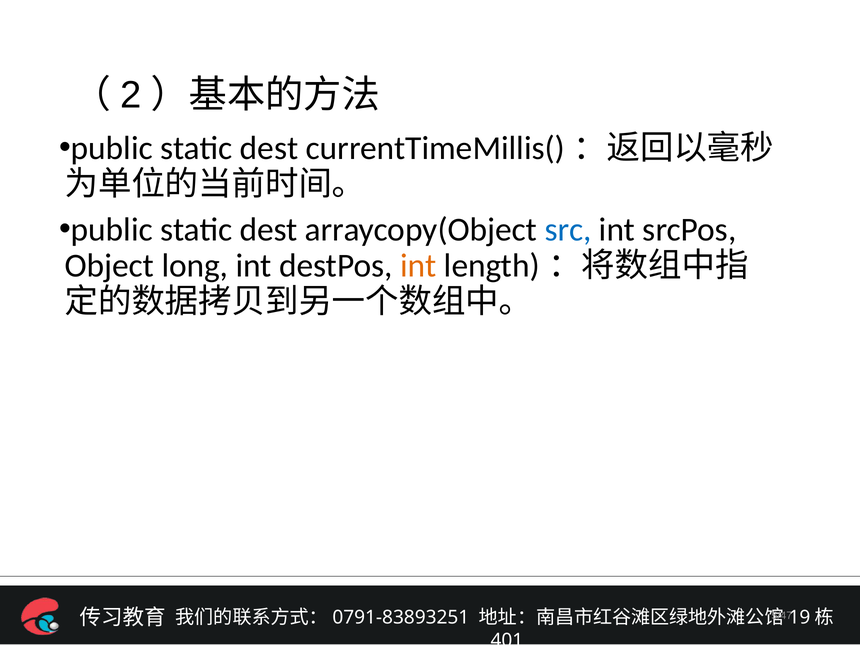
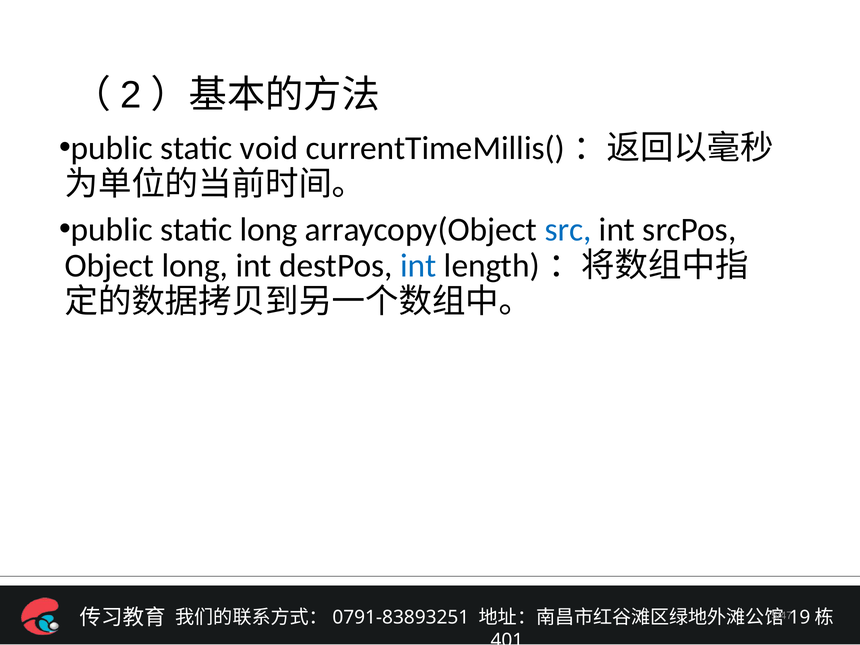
dest at (269, 148): dest -> void
dest at (269, 229): dest -> long
int at (418, 266) colour: orange -> blue
